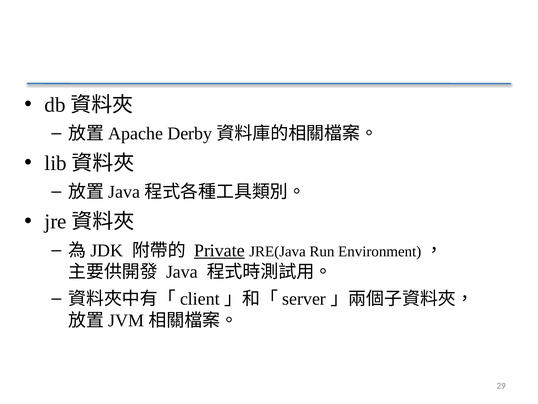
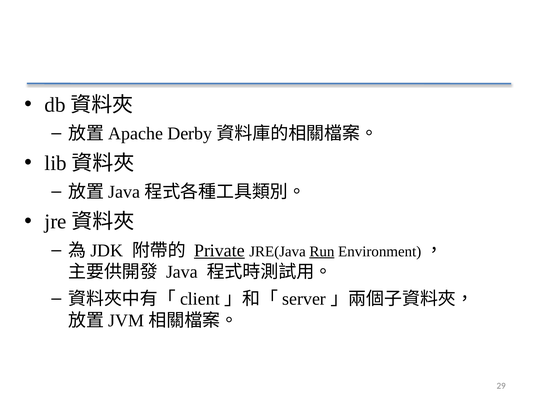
Run underline: none -> present
